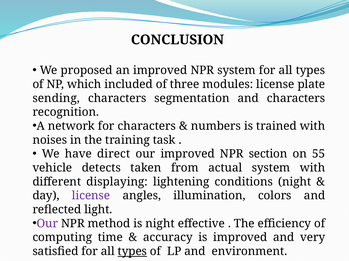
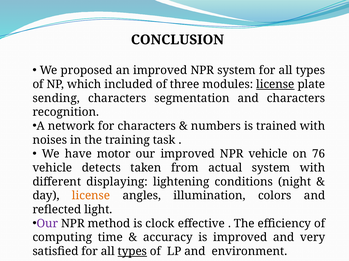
license at (275, 85) underline: none -> present
direct: direct -> motor
NPR section: section -> vehicle
55: 55 -> 76
license at (91, 196) colour: purple -> orange
is night: night -> clock
